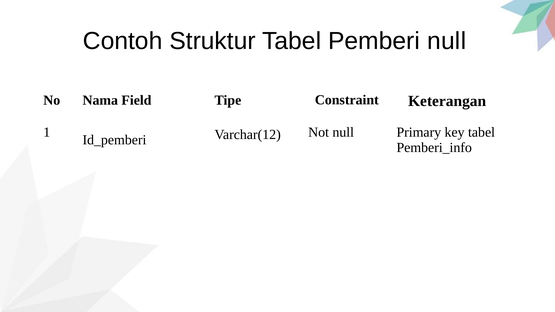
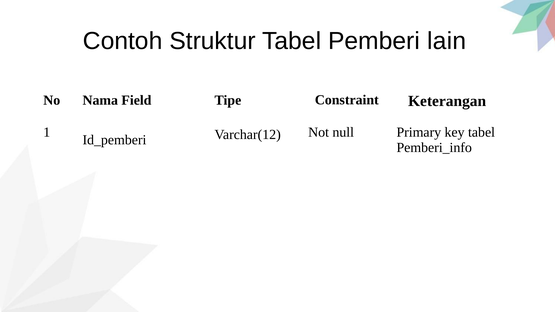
Pemberi null: null -> lain
